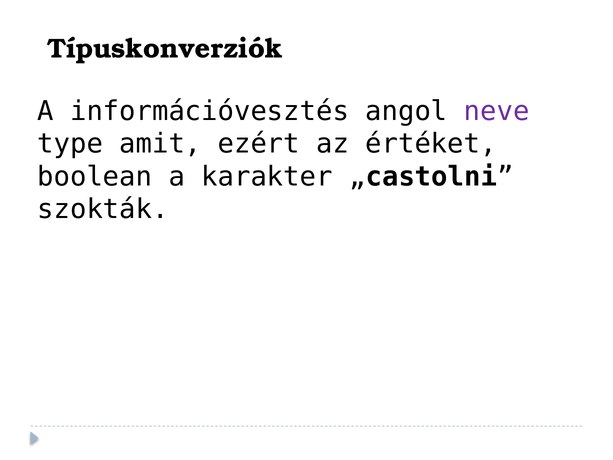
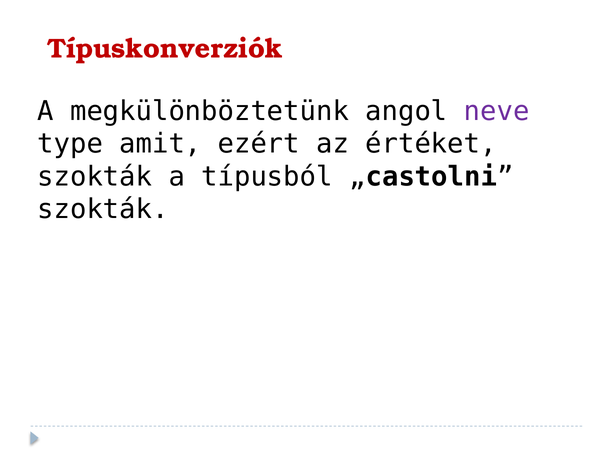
Típuskonverziók colour: black -> red
információvesztés: információvesztés -> megkülönböztetünk
boolean at (95, 177): boolean -> szokták
karakter: karakter -> típusból
